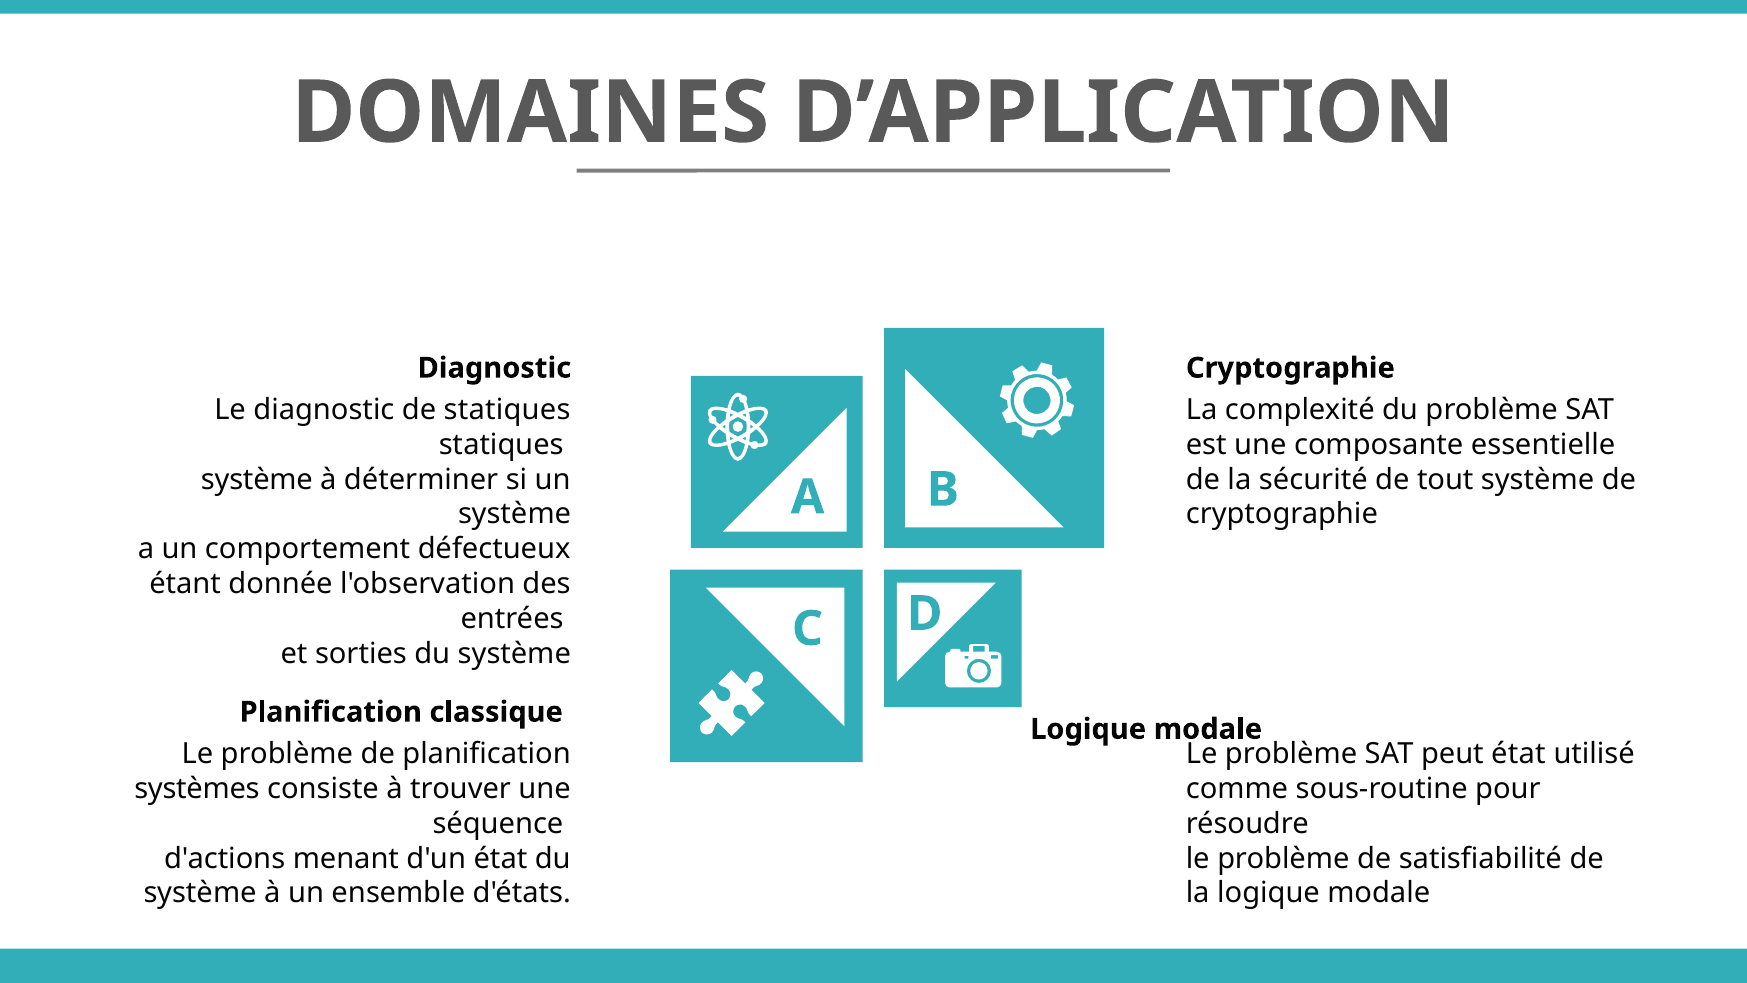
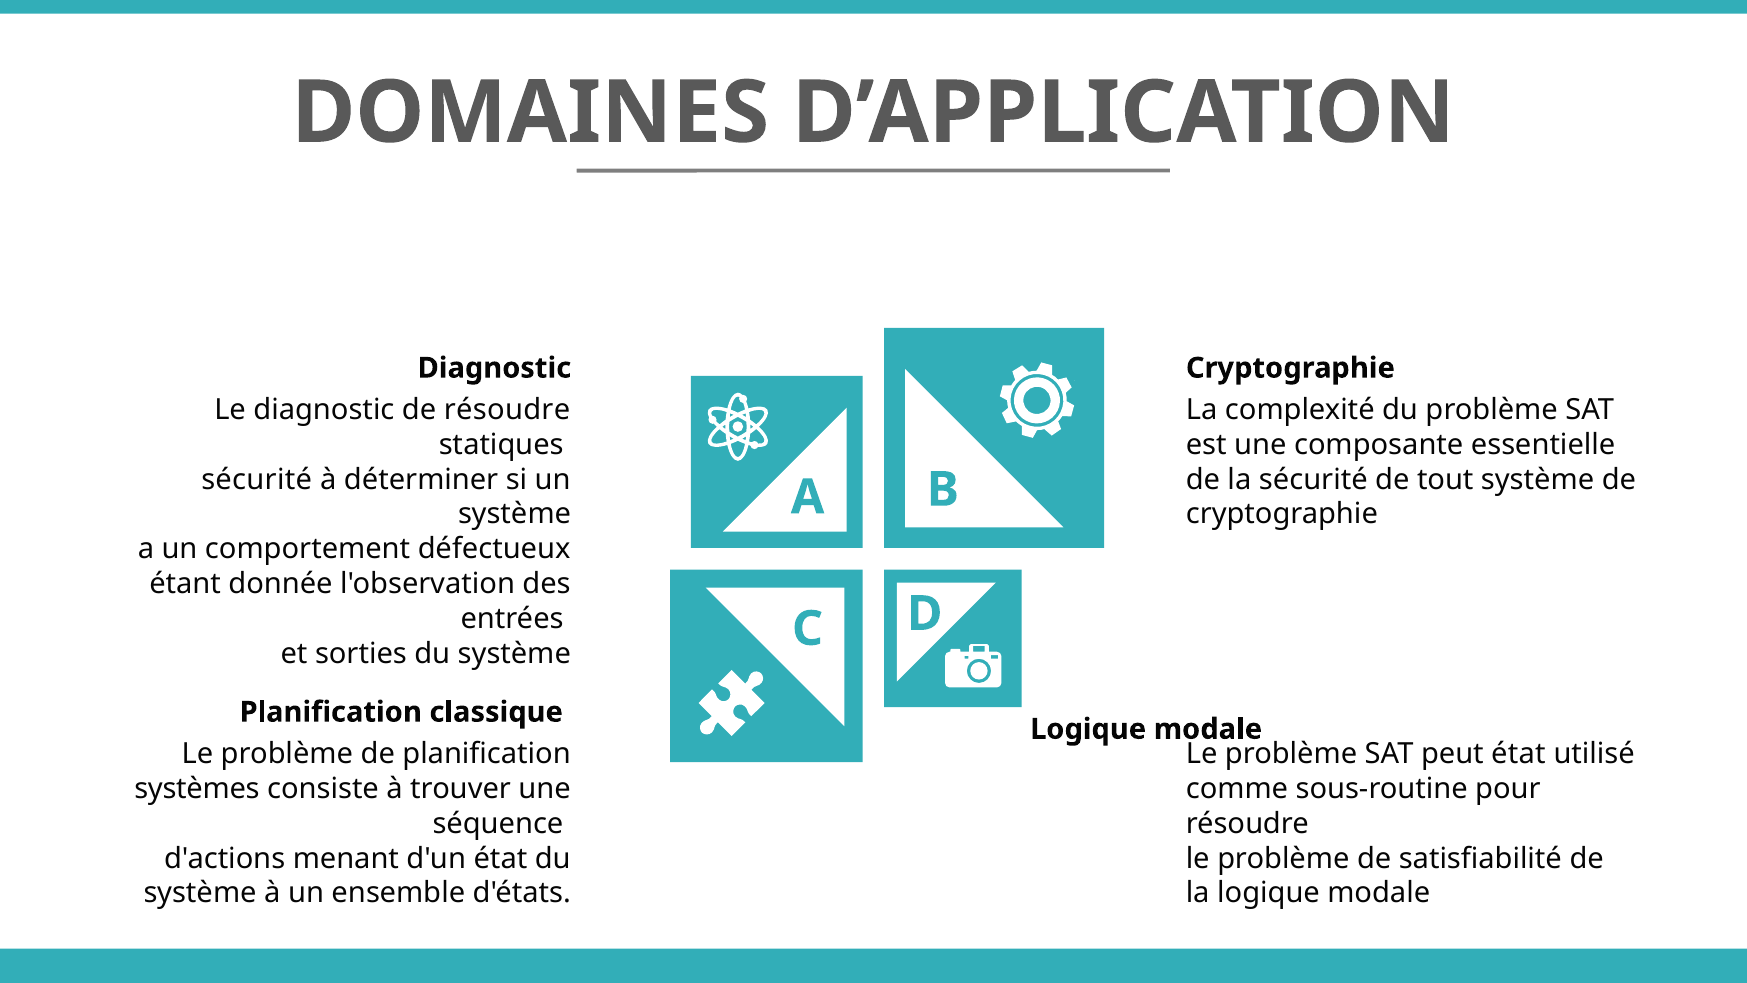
de statiques: statiques -> résoudre
système at (257, 479): système -> sécurité
